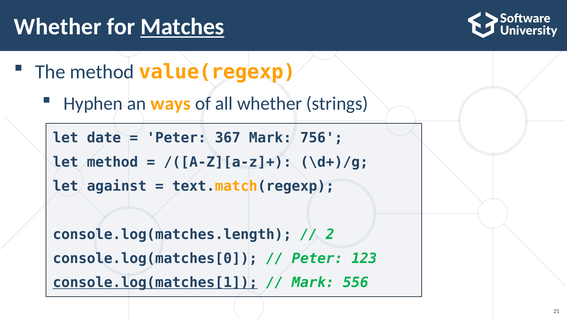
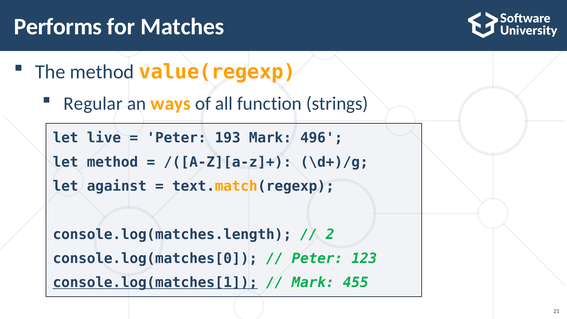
Whether at (58, 27): Whether -> Performs
Matches underline: present -> none
Hyphen: Hyphen -> Regular
all whether: whether -> function
date: date -> live
367: 367 -> 193
756: 756 -> 496
556: 556 -> 455
